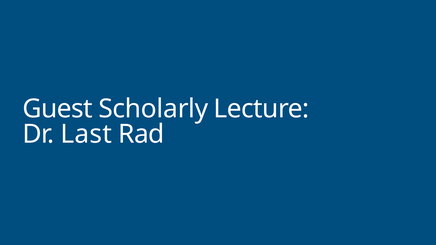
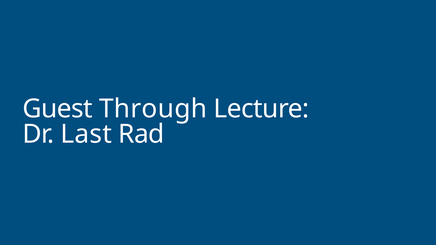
Scholarly: Scholarly -> Through
